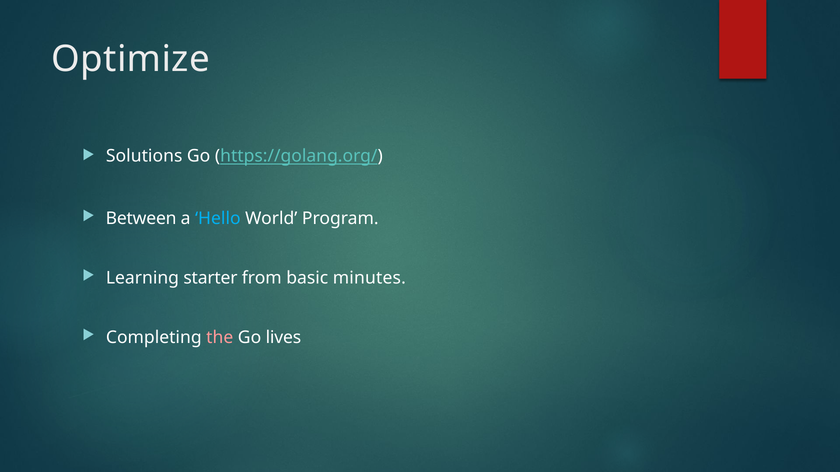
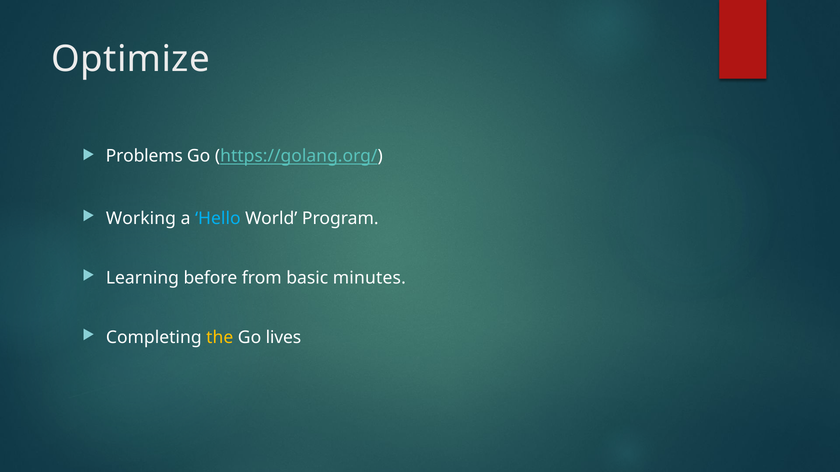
Solutions: Solutions -> Problems
Between: Between -> Working
starter: starter -> before
the colour: pink -> yellow
